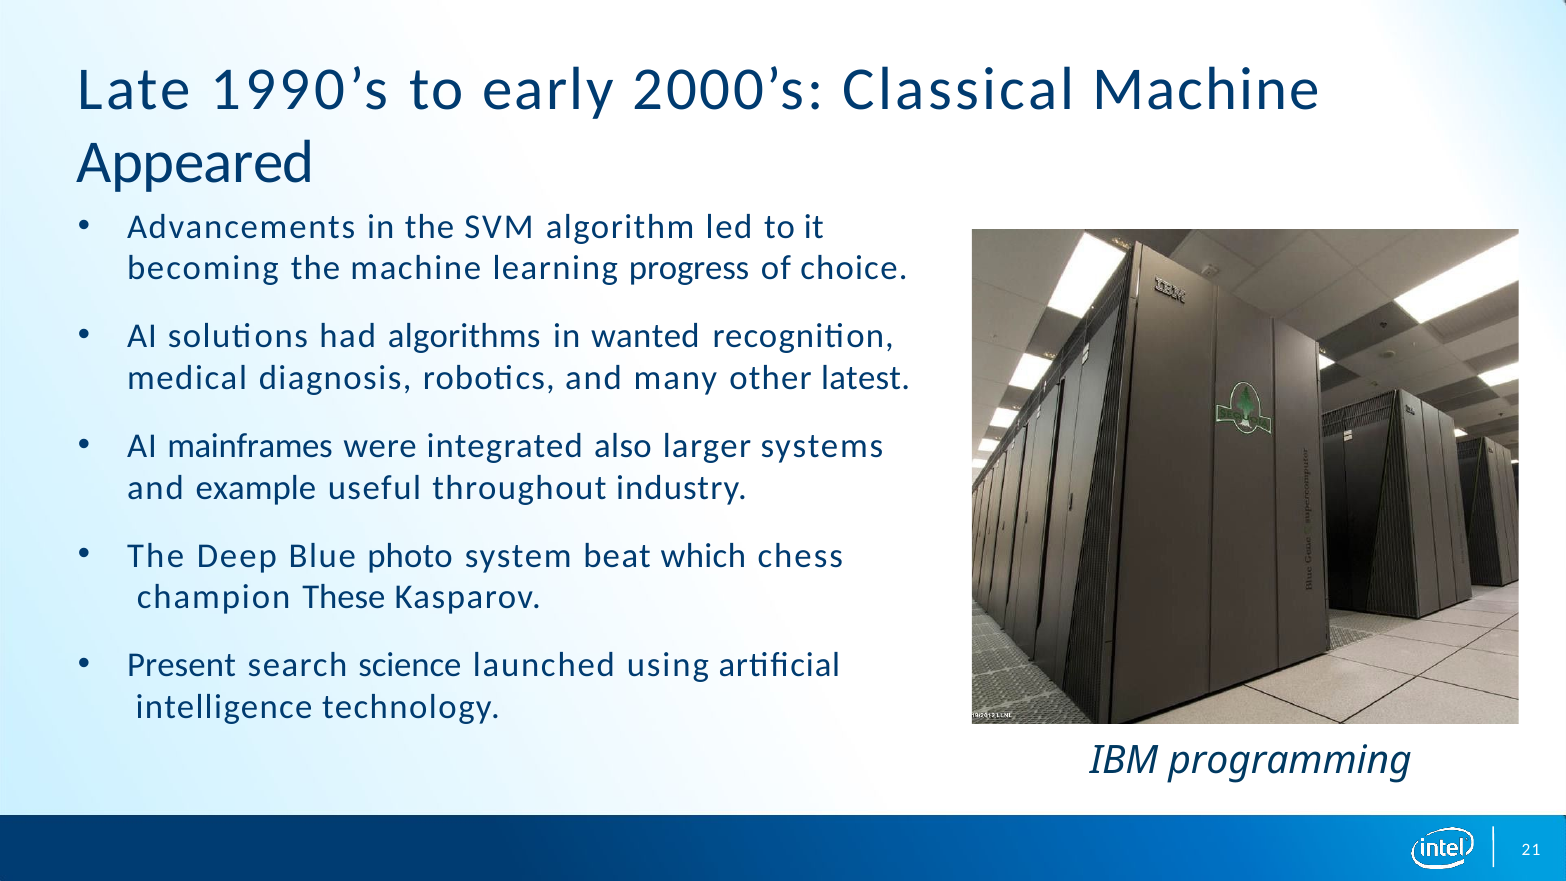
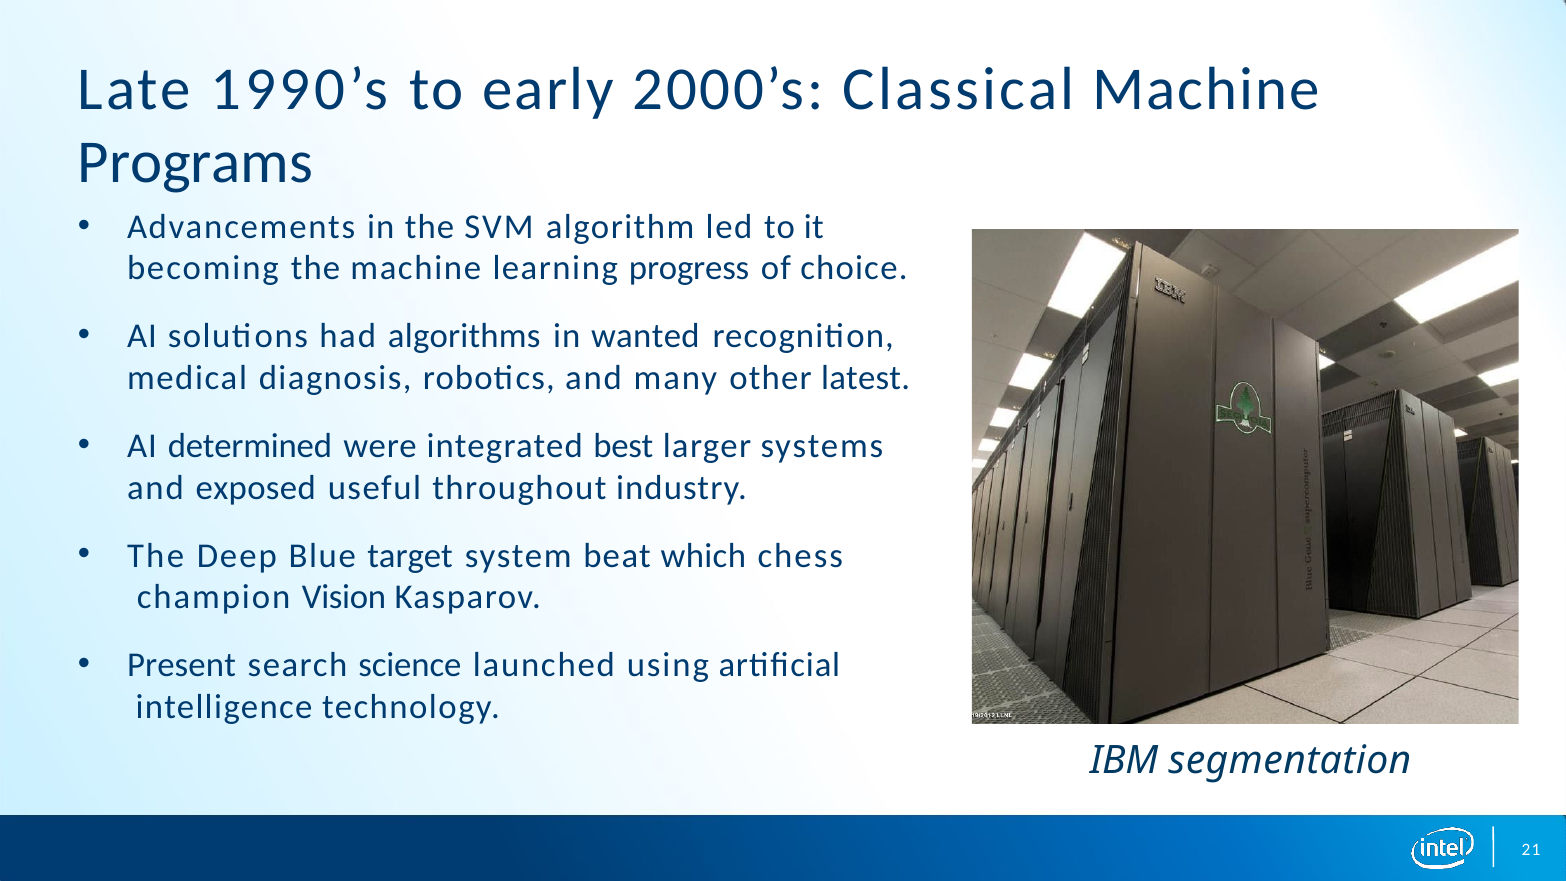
Appeared: Appeared -> Programs
mainframes: mainframes -> determined
also: also -> best
example: example -> exposed
photo: photo -> target
These: These -> Vision
programming: programming -> segmentation
